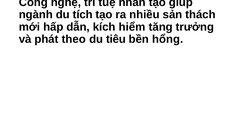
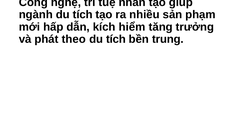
thách: thách -> phạm
tiêu at (116, 39): tiêu -> tích
hổng: hổng -> trung
